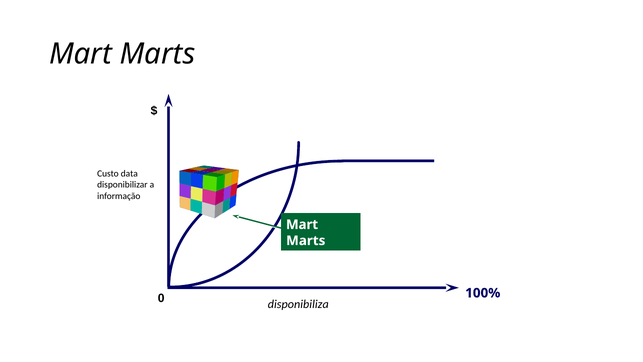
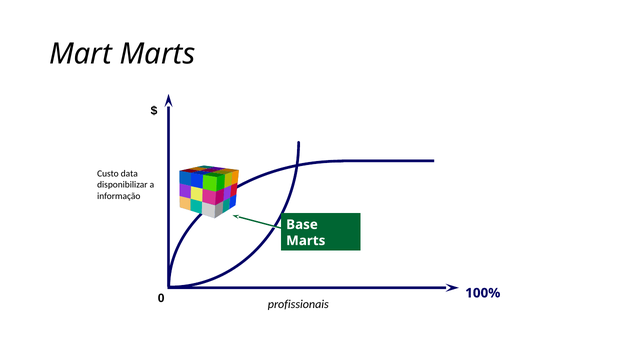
Mart at (302, 224): Mart -> Base
disponibiliza: disponibiliza -> profissionais
